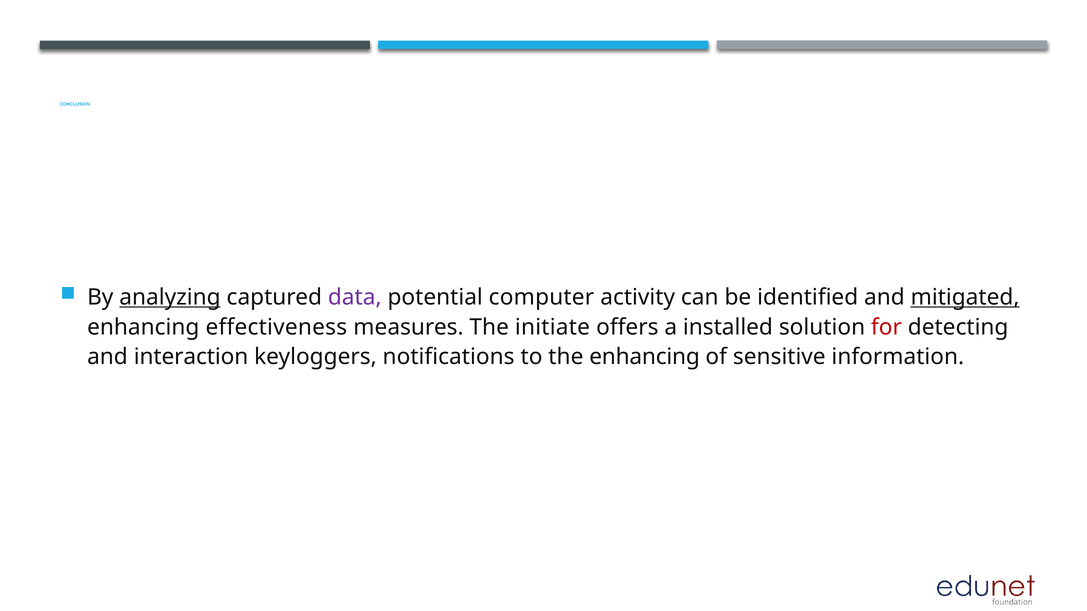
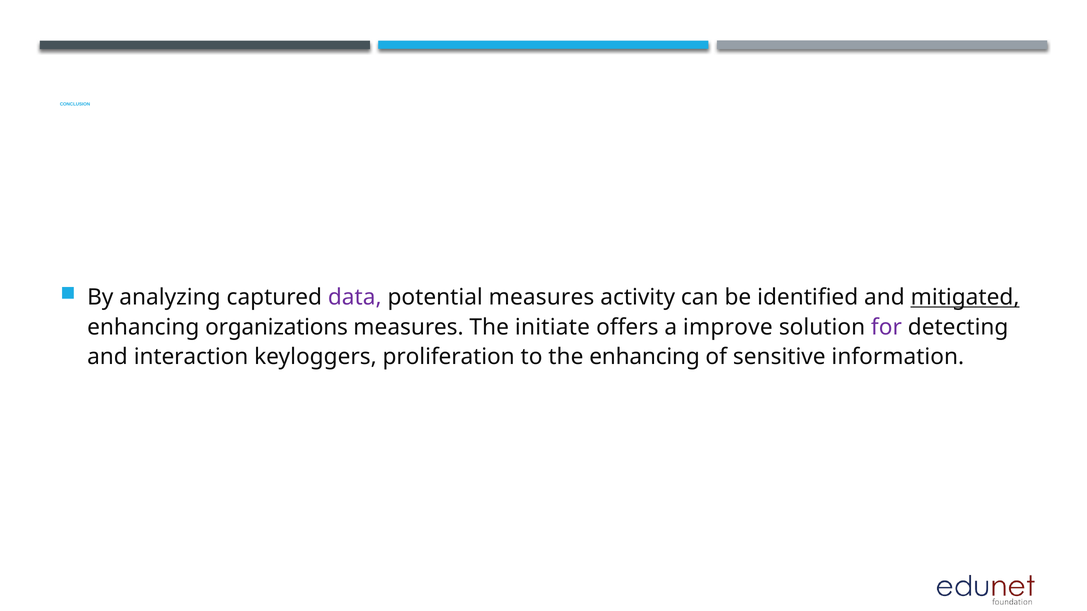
analyzing underline: present -> none
potential computer: computer -> measures
effectiveness: effectiveness -> organizations
installed: installed -> improve
for colour: red -> purple
notifications: notifications -> proliferation
